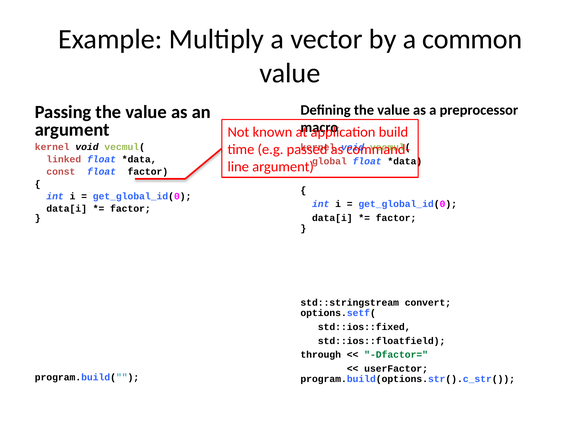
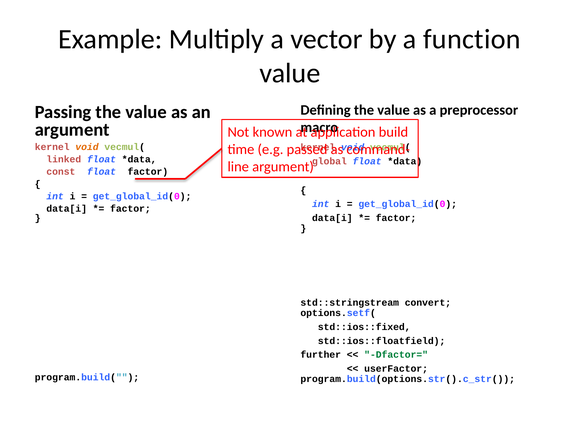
common: common -> function
void at (87, 147) colour: black -> orange
through: through -> further
